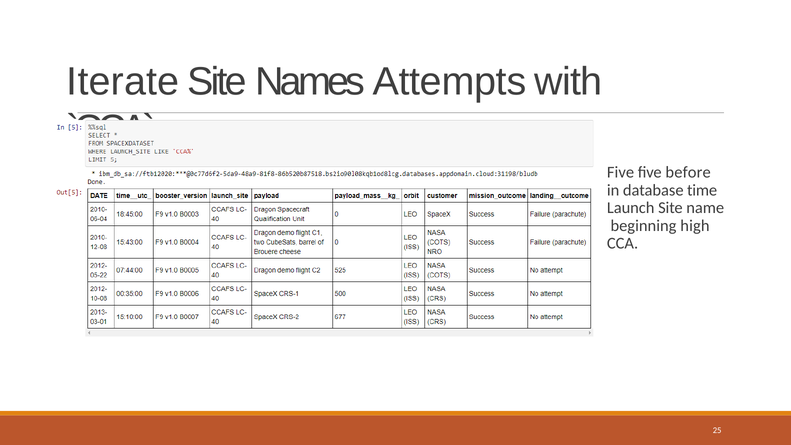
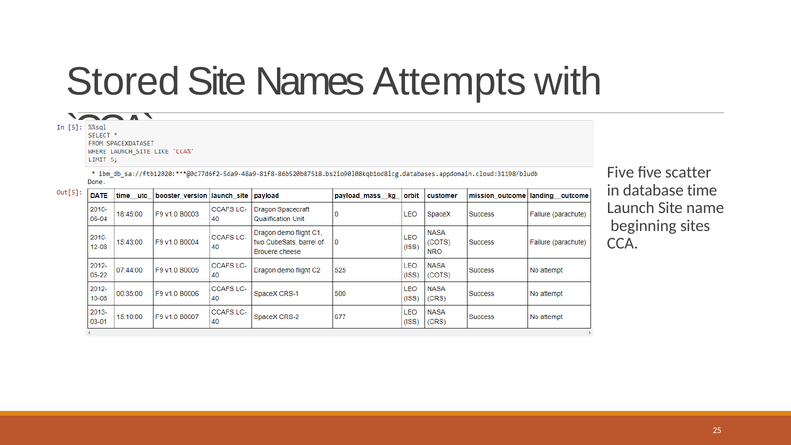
Iterate: Iterate -> Stored
before: before -> scatter
high: high -> sites
